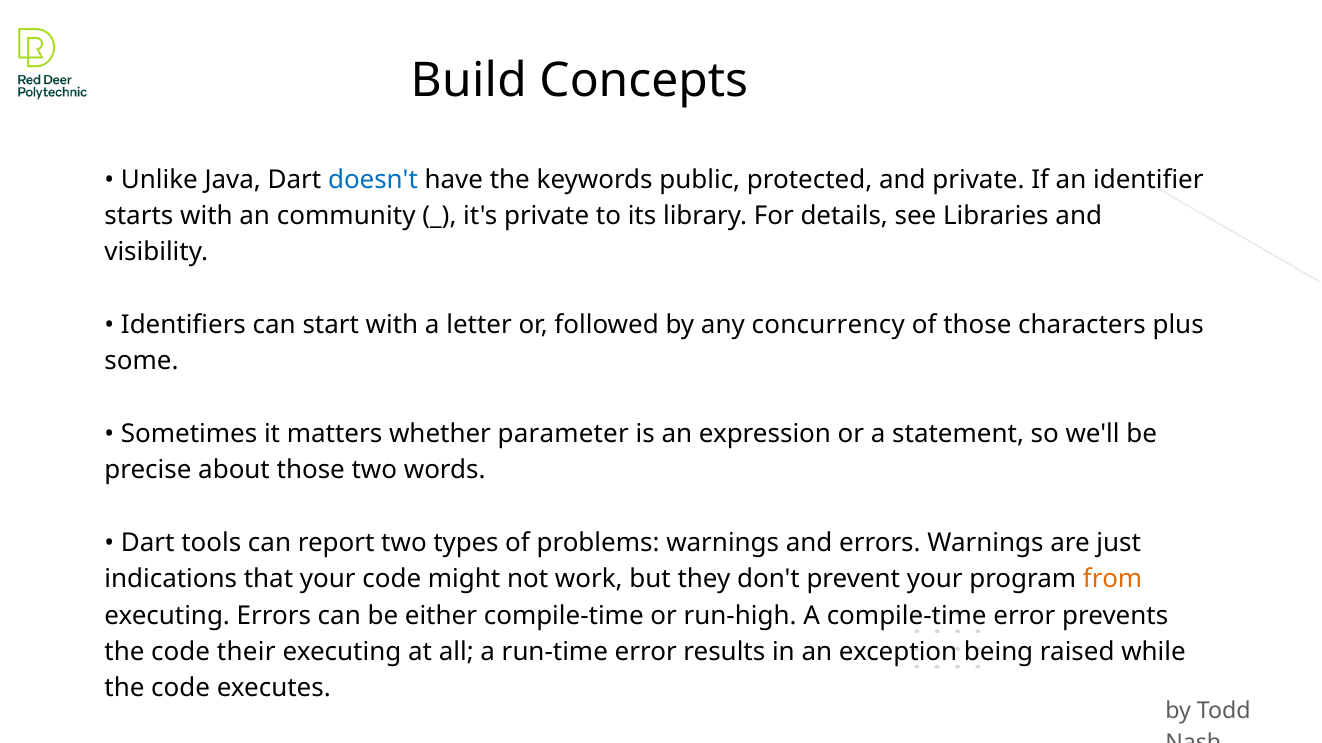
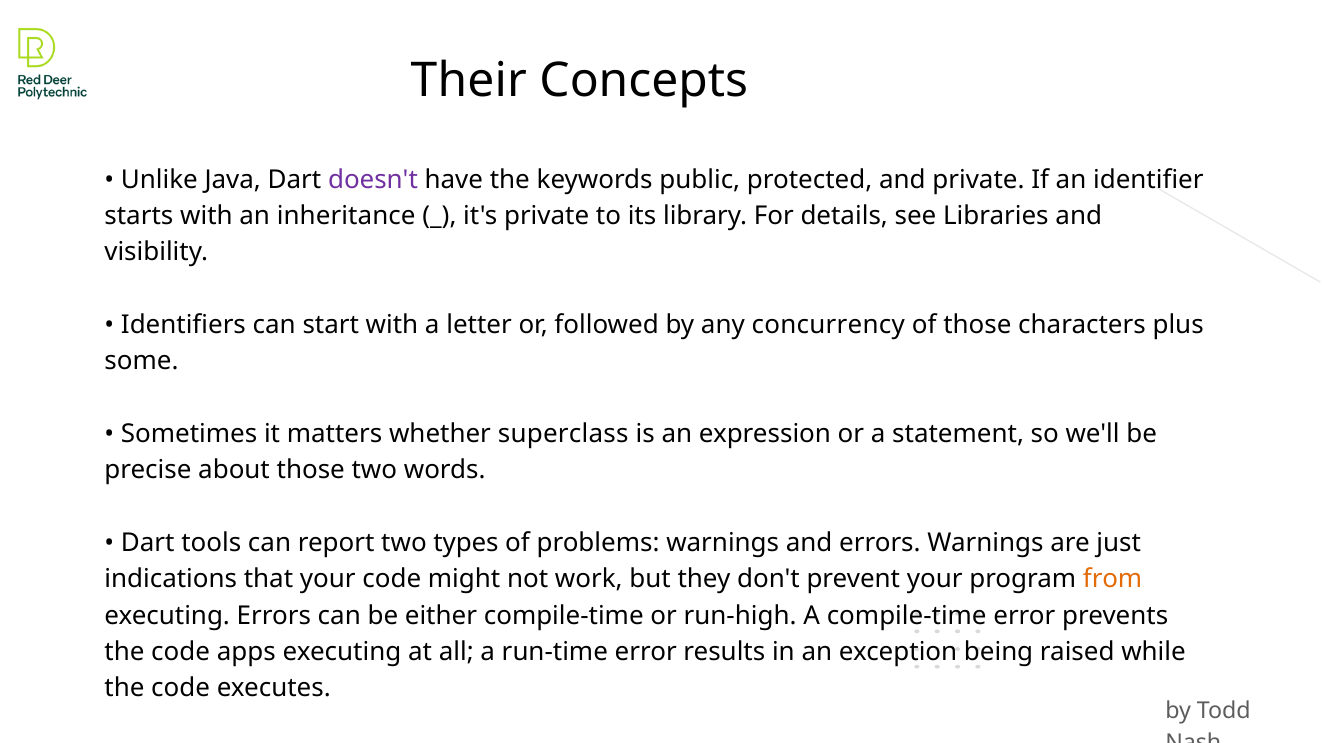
Build: Build -> Their
doesn't colour: blue -> purple
community: community -> inheritance
parameter: parameter -> superclass
their: their -> apps
